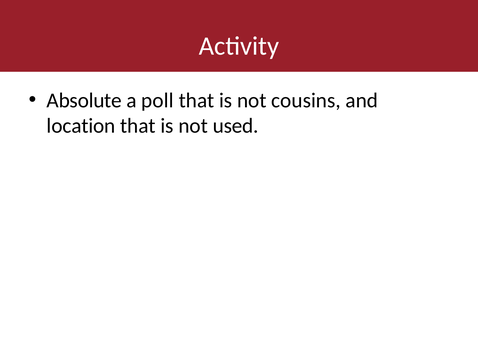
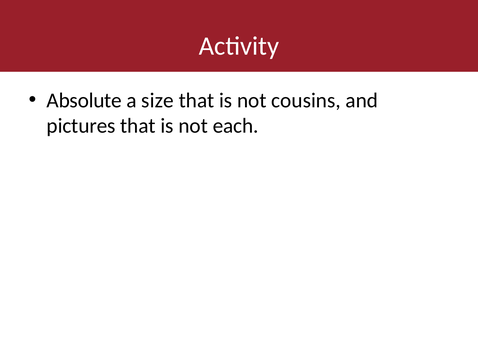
poll: poll -> size
location: location -> pictures
used: used -> each
